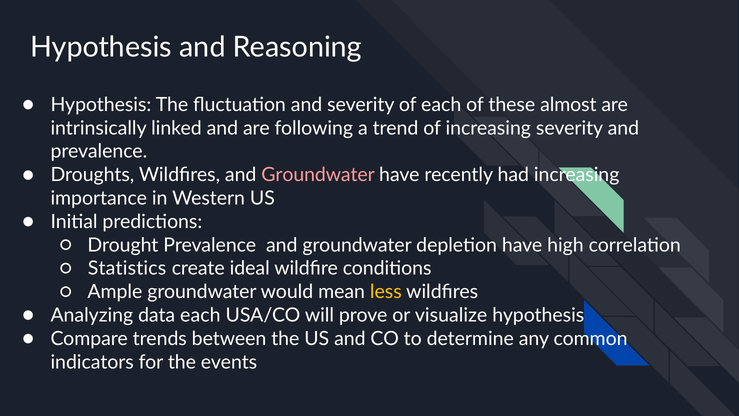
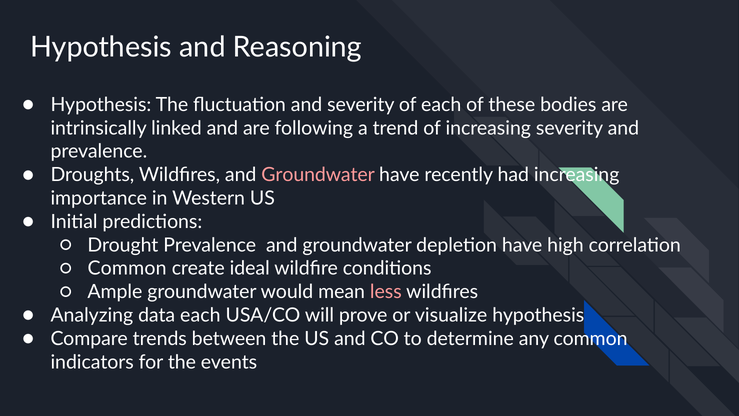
almost: almost -> bodies
Statistics at (127, 268): Statistics -> Common
less colour: yellow -> pink
